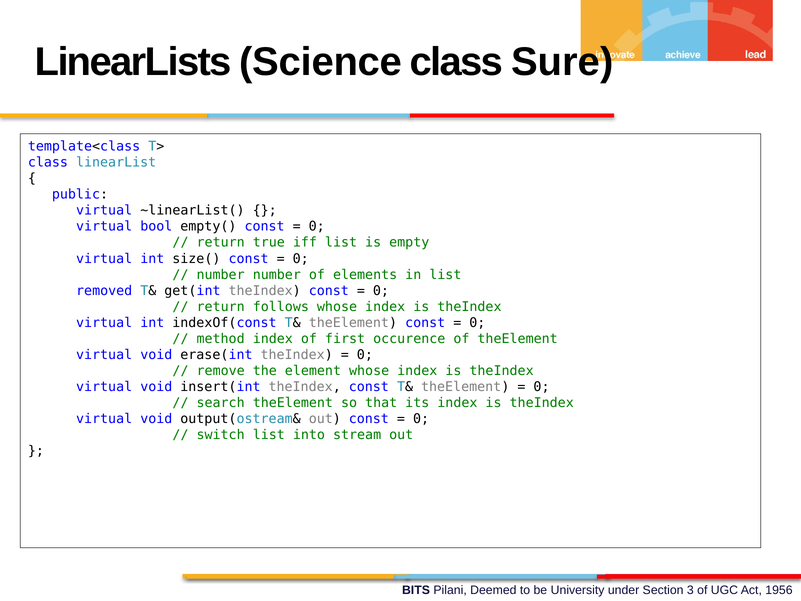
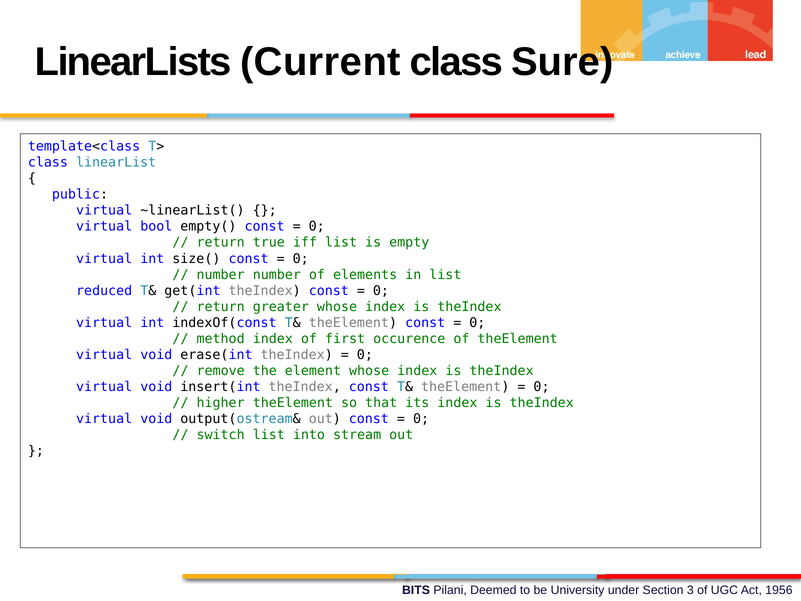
Science: Science -> Current
removed: removed -> reduced
follows: follows -> greater
search: search -> higher
